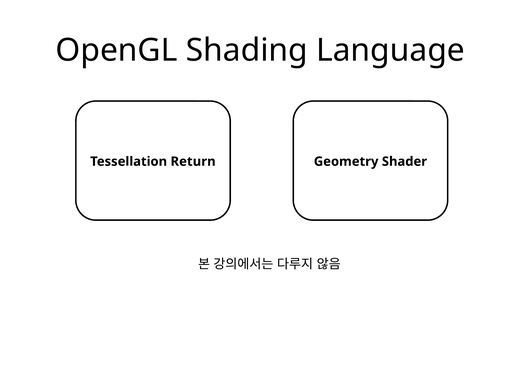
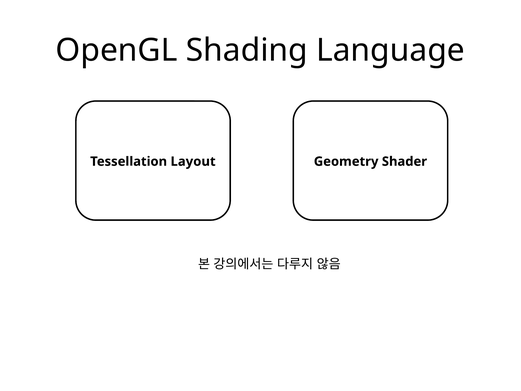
Return: Return -> Layout
